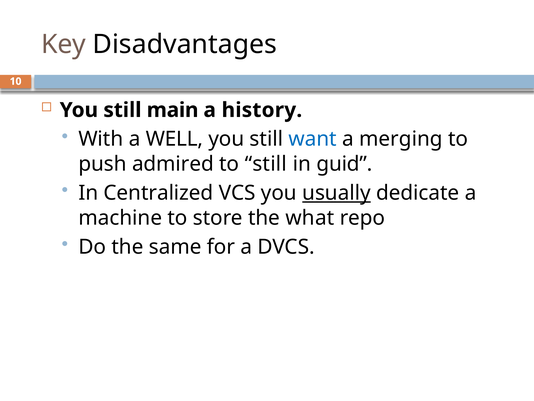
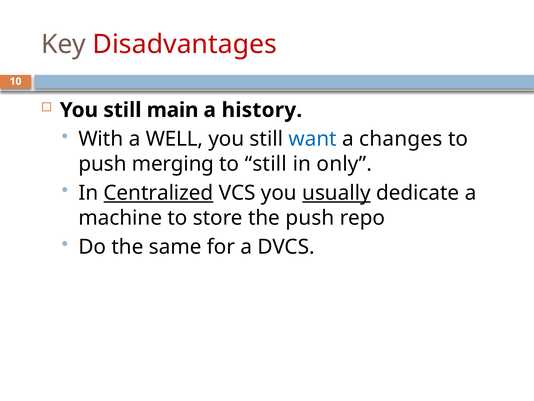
Disadvantages colour: black -> red
merging: merging -> changes
admired: admired -> merging
guid: guid -> only
Centralized underline: none -> present
the what: what -> push
